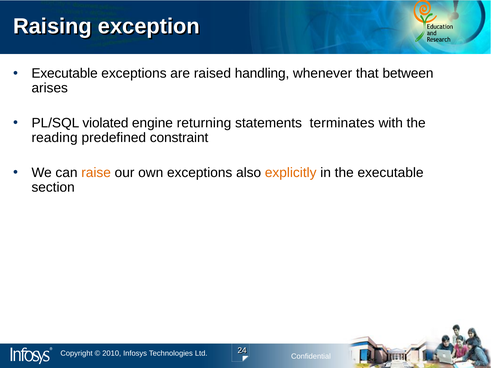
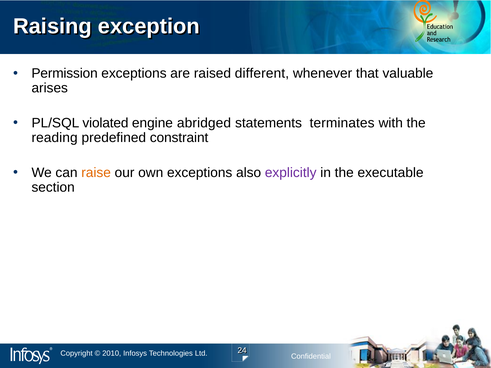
Executable at (65, 73): Executable -> Permission
handling: handling -> different
between: between -> valuable
returning: returning -> abridged
explicitly colour: orange -> purple
